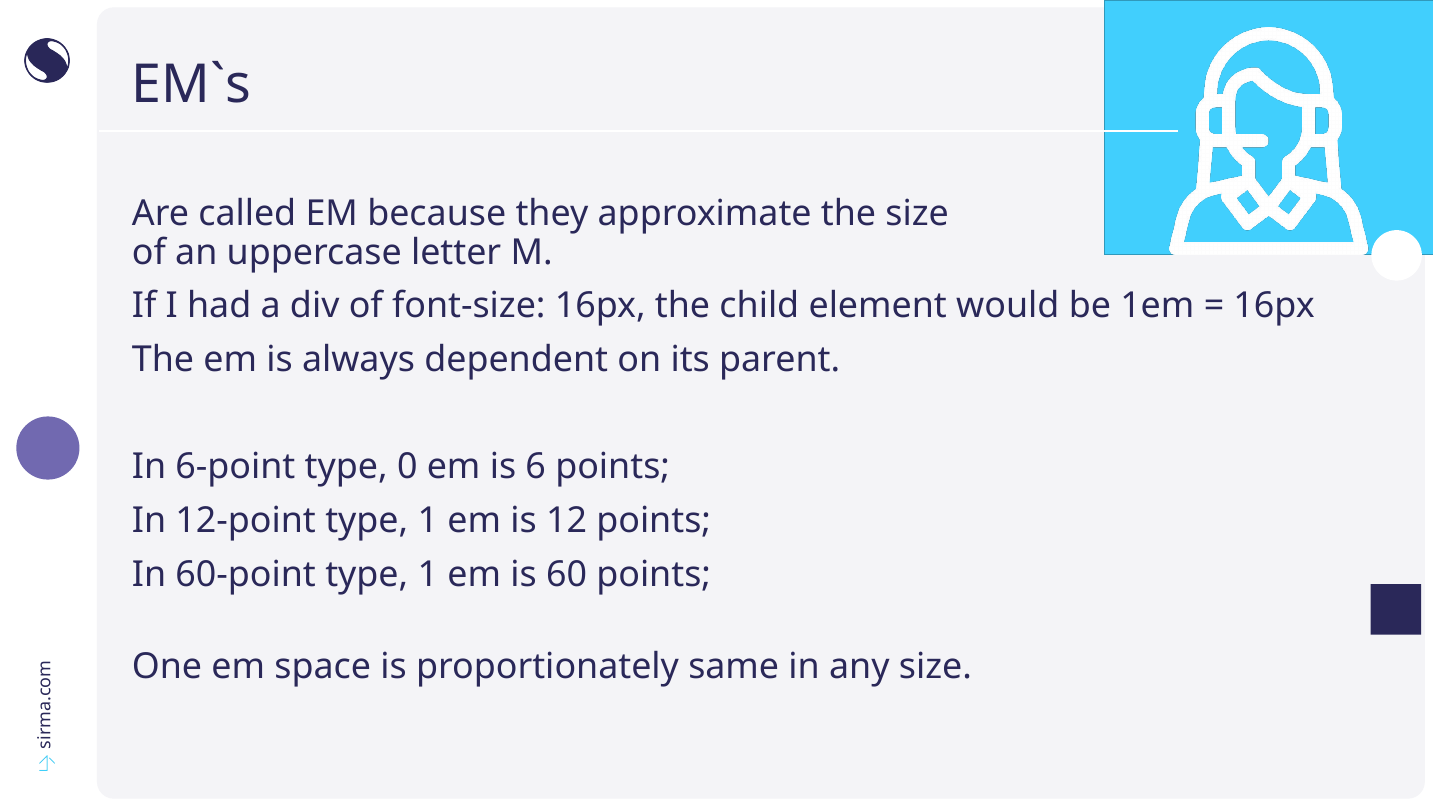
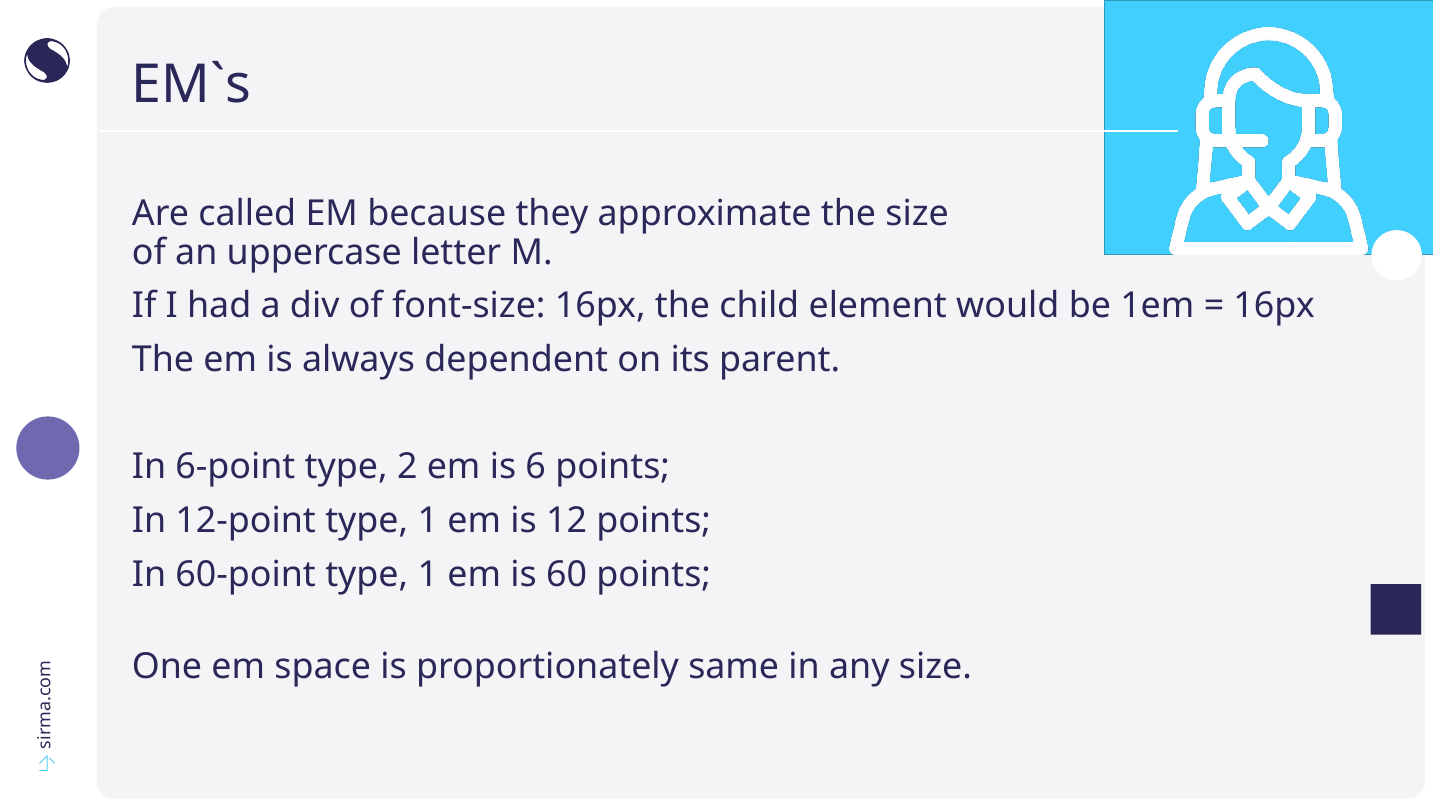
0: 0 -> 2
